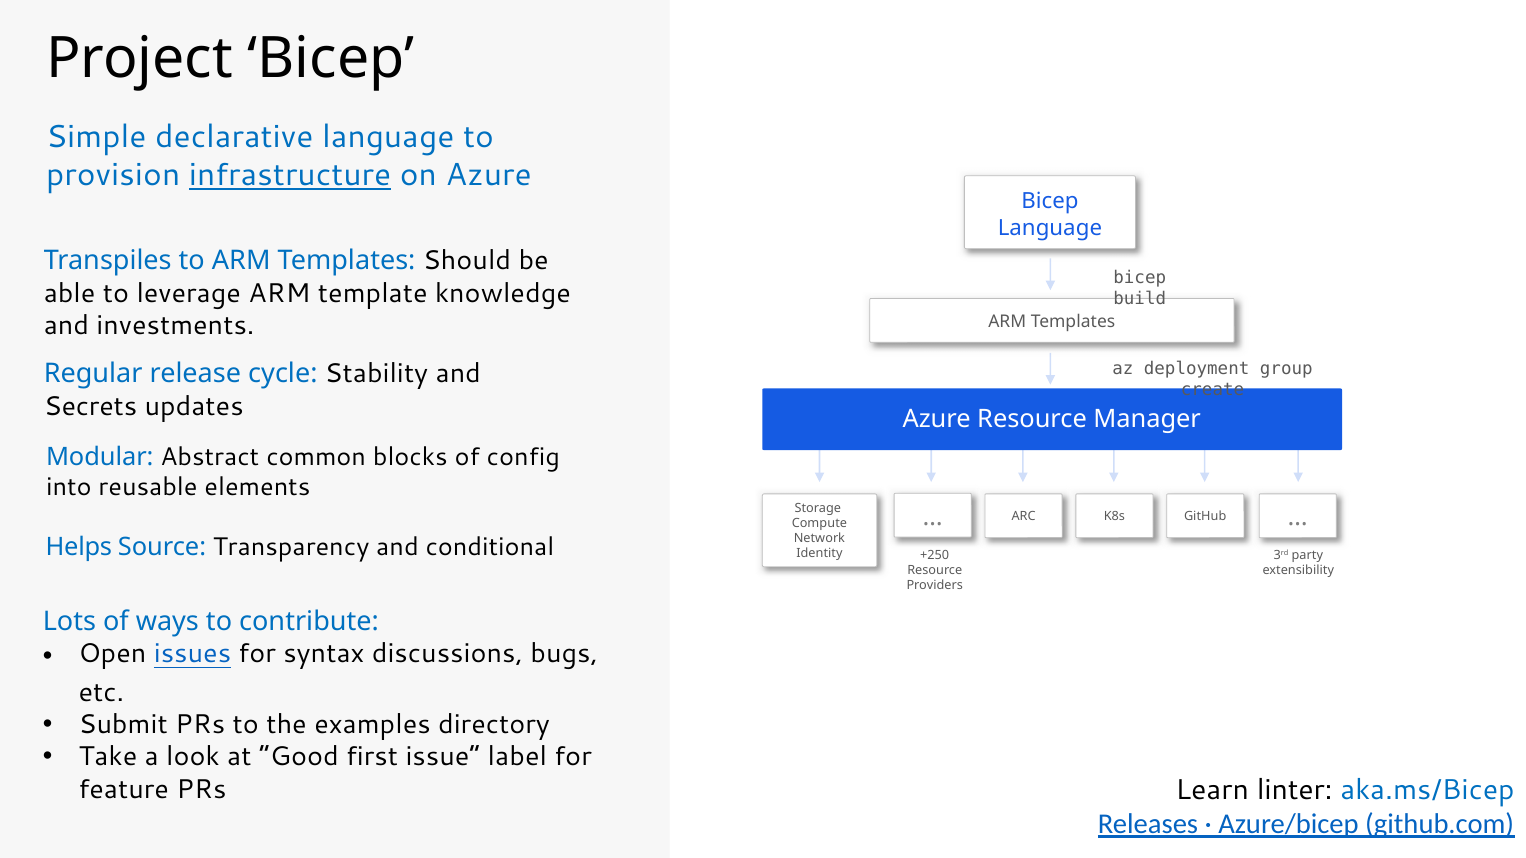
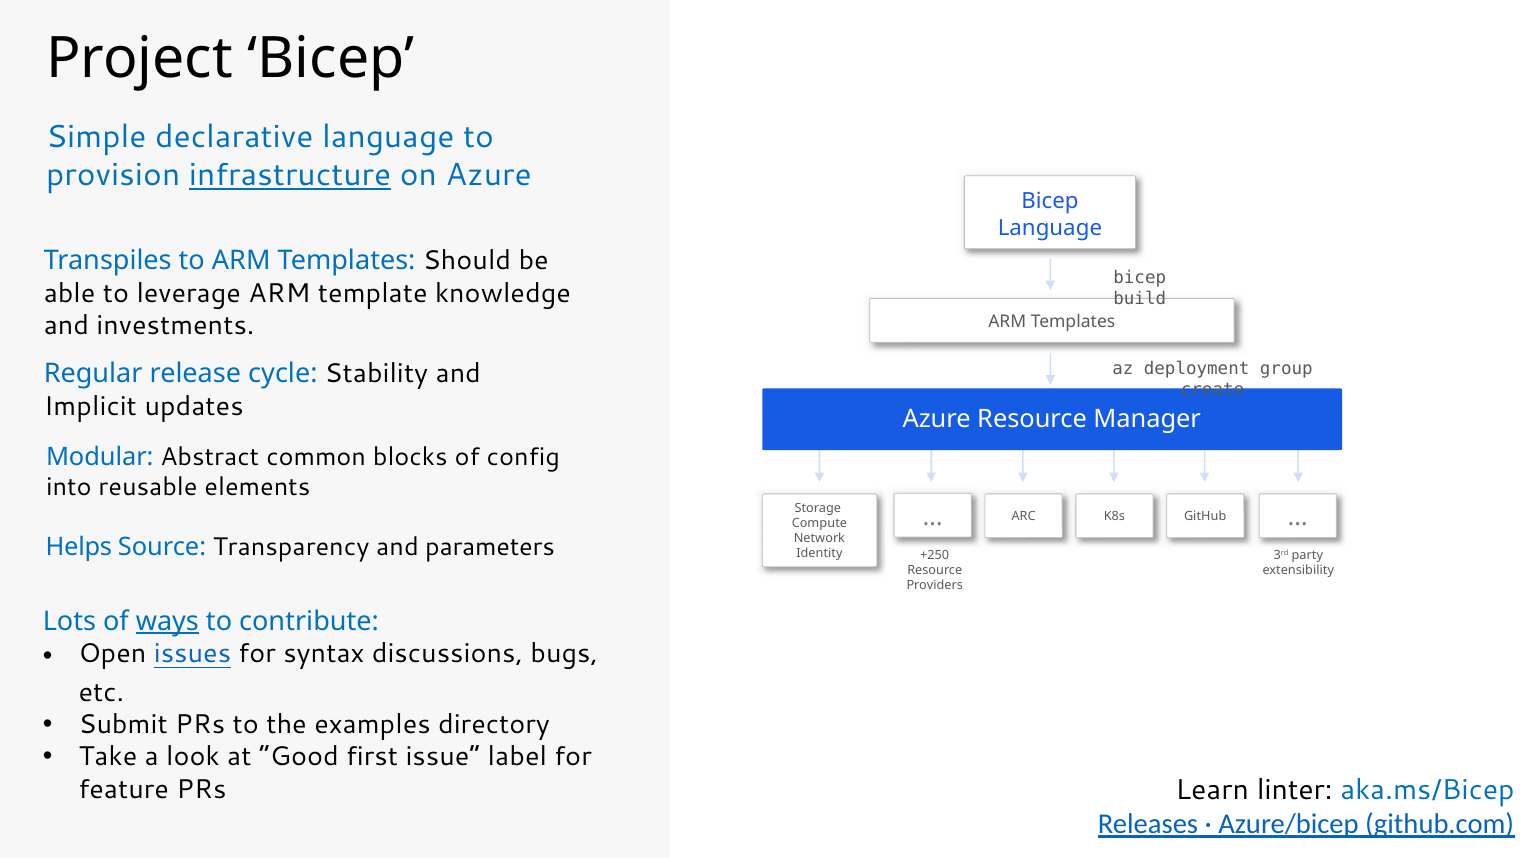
Secrets: Secrets -> Implicit
conditional: conditional -> parameters
ways underline: none -> present
